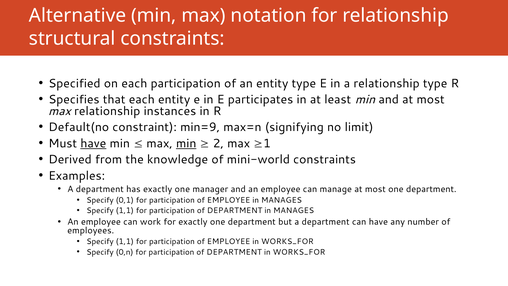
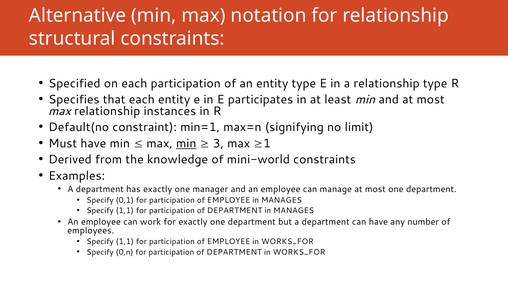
min=9: min=9 -> min=1
have at (93, 143) underline: present -> none
2: 2 -> 3
